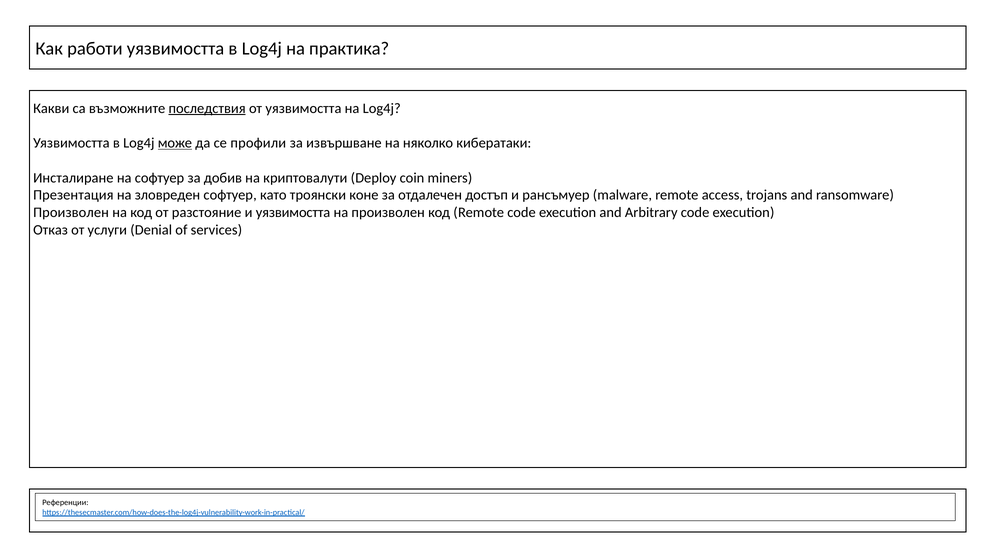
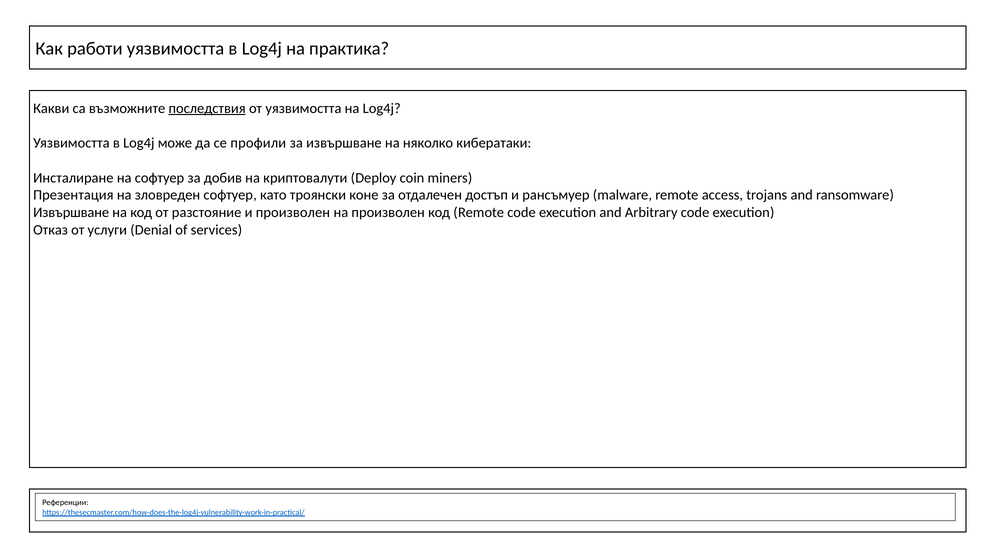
може underline: present -> none
Произволен at (71, 213): Произволен -> Извършване
и уязвимостта: уязвимостта -> произволен
